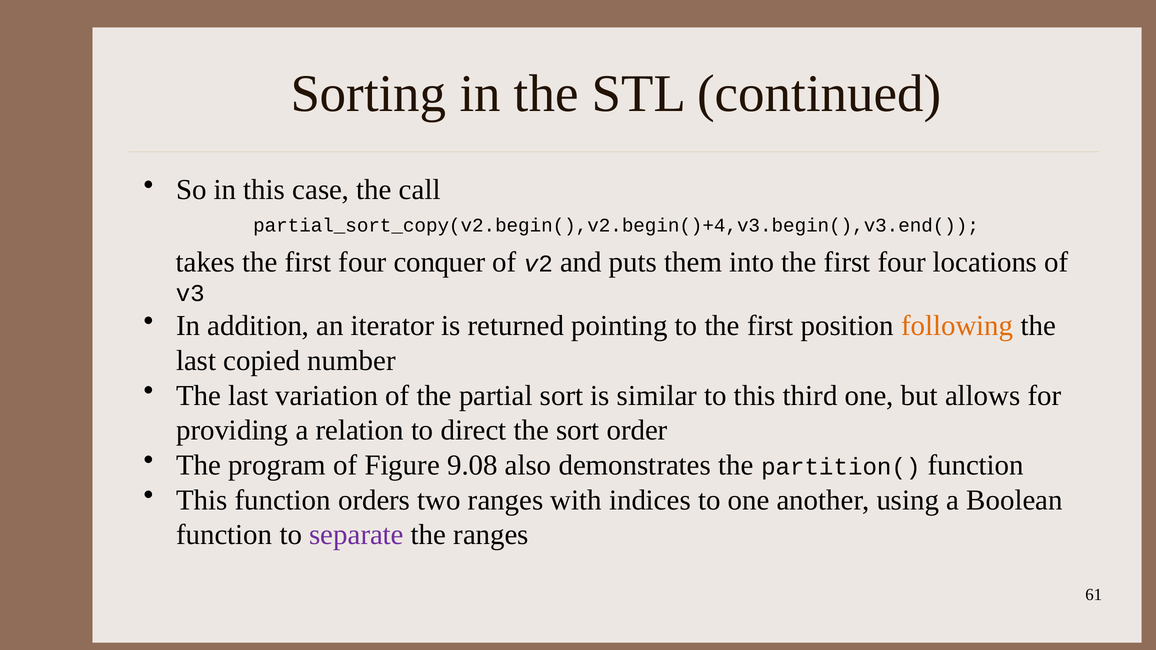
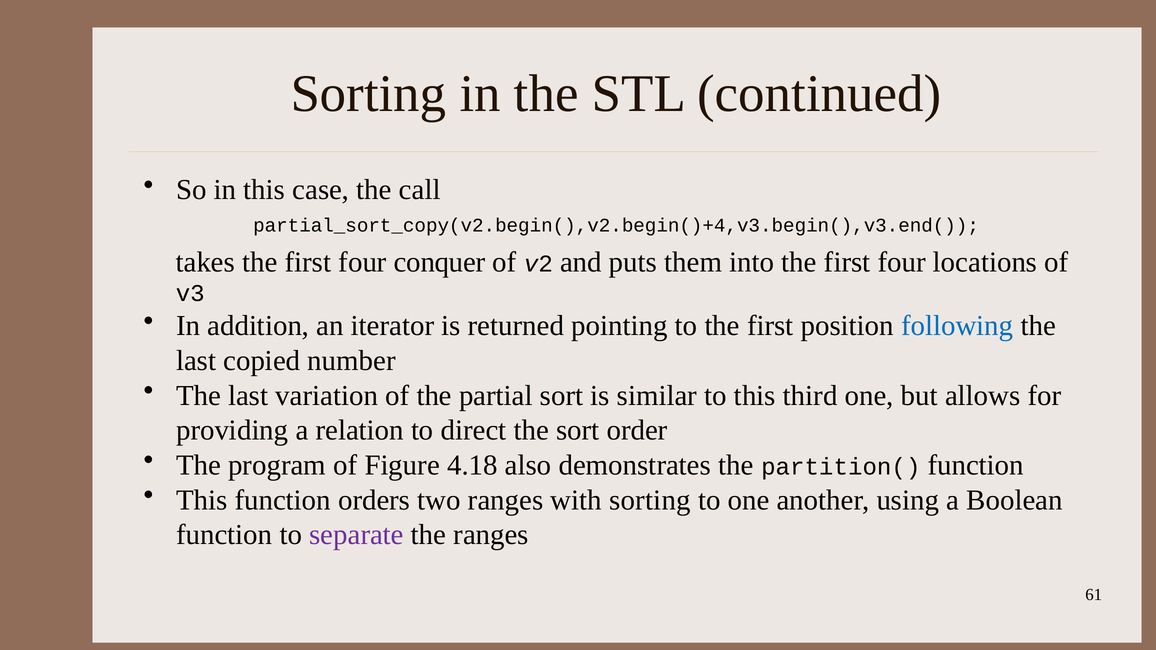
following colour: orange -> blue
9.08: 9.08 -> 4.18
with indices: indices -> sorting
